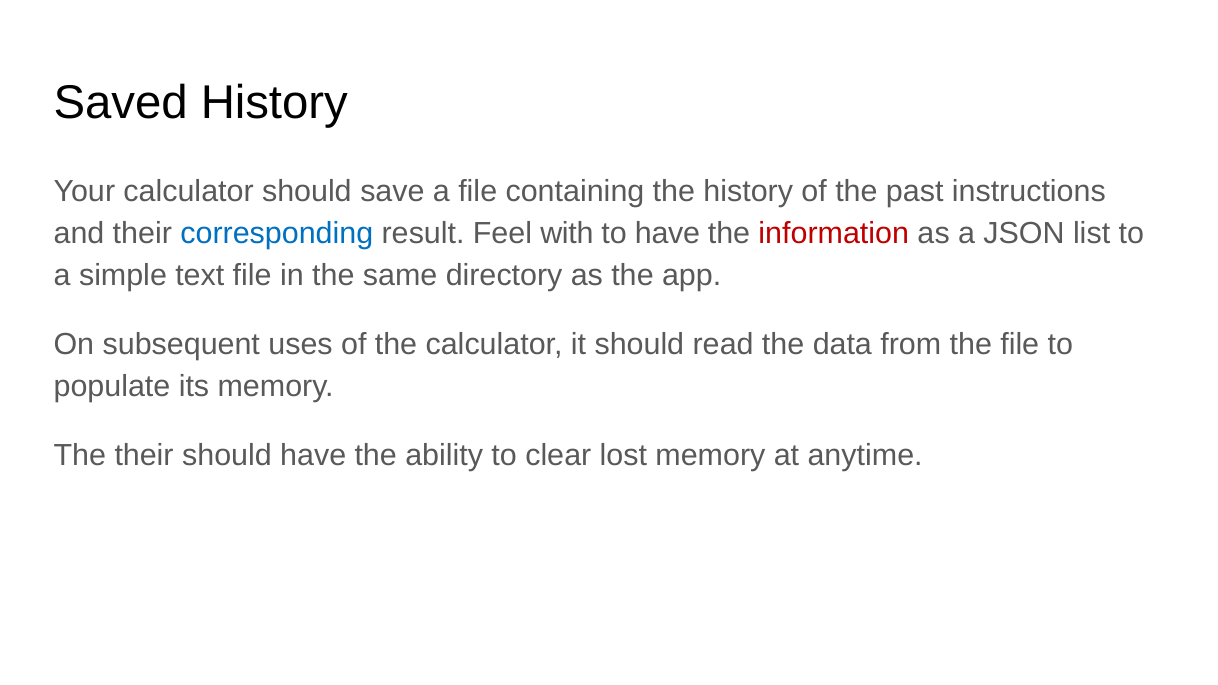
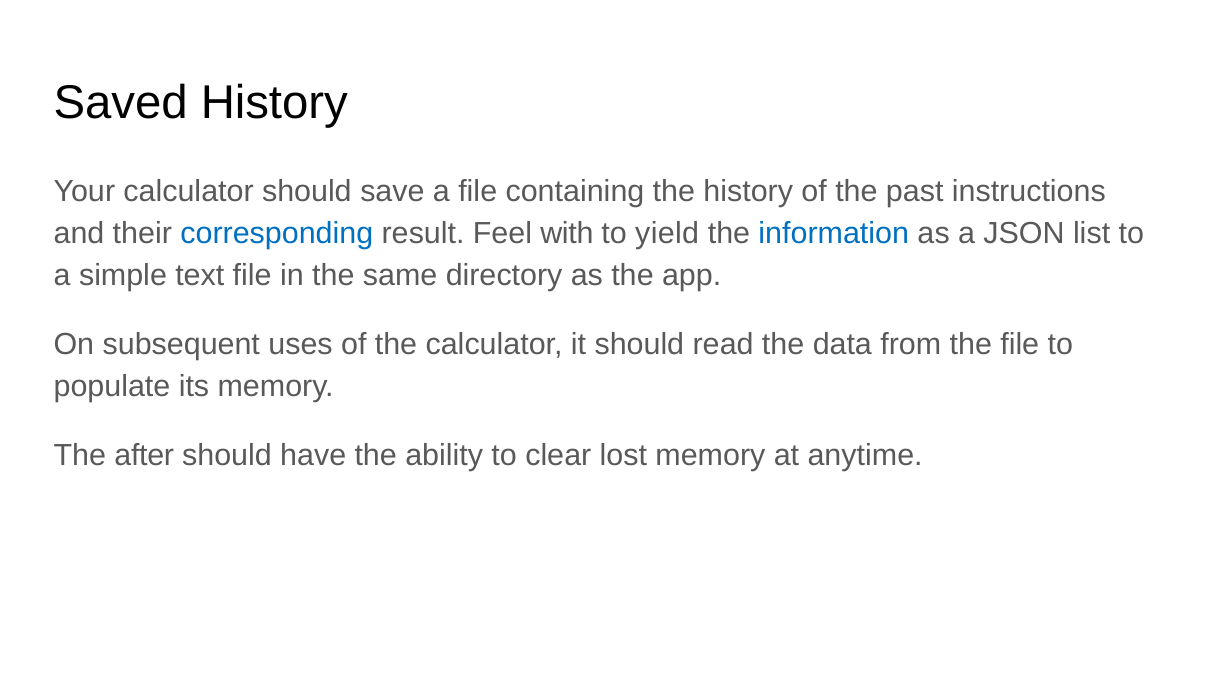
to have: have -> yield
information colour: red -> blue
The their: their -> after
